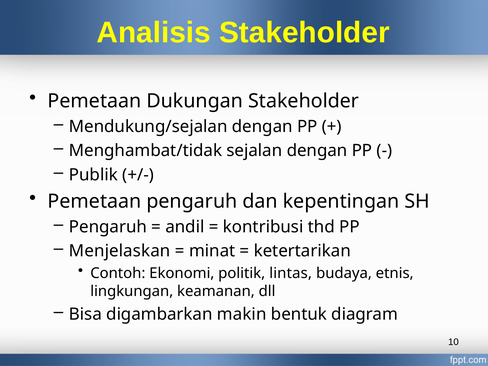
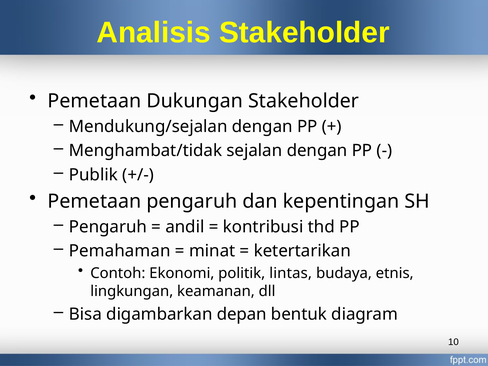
Menjelaskan: Menjelaskan -> Pemahaman
makin: makin -> depan
